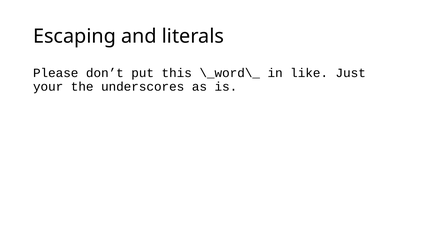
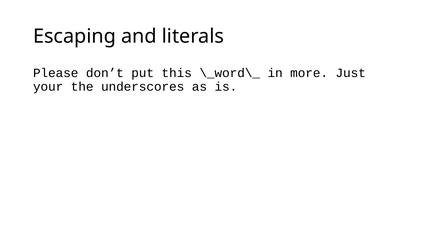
like: like -> more
